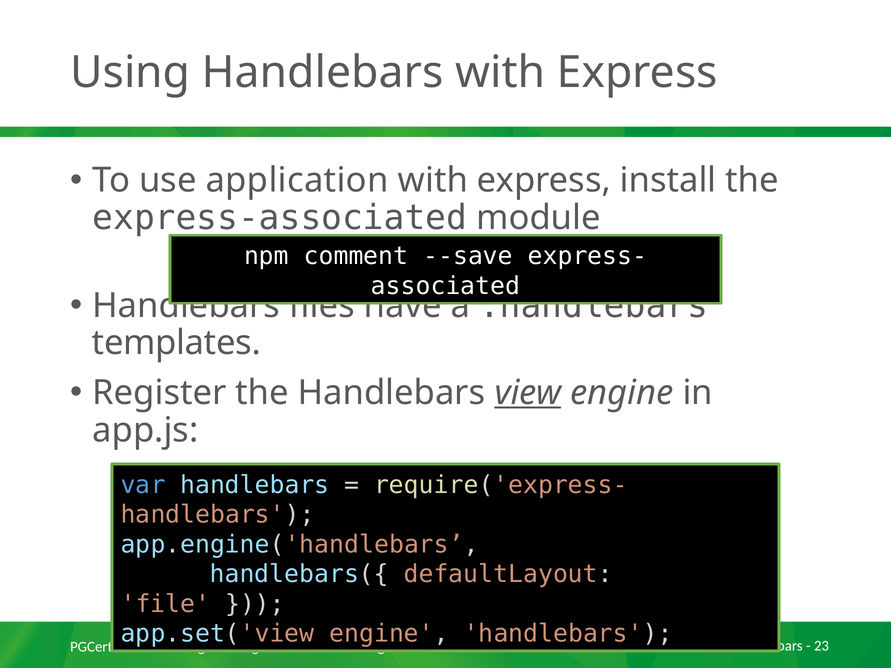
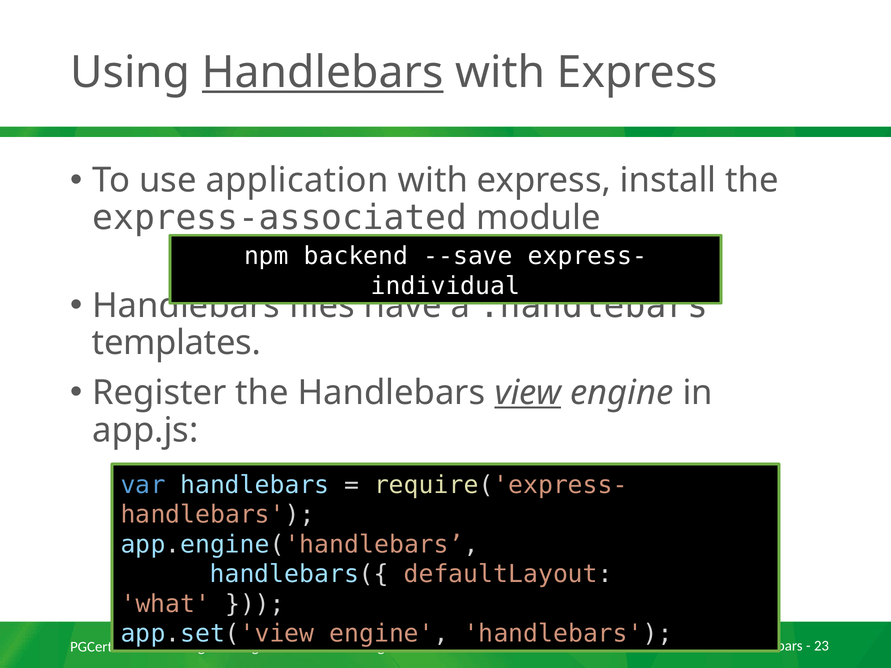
Handlebars at (323, 73) underline: none -> present
comment: comment -> backend
associated: associated -> individual
file: file -> what
